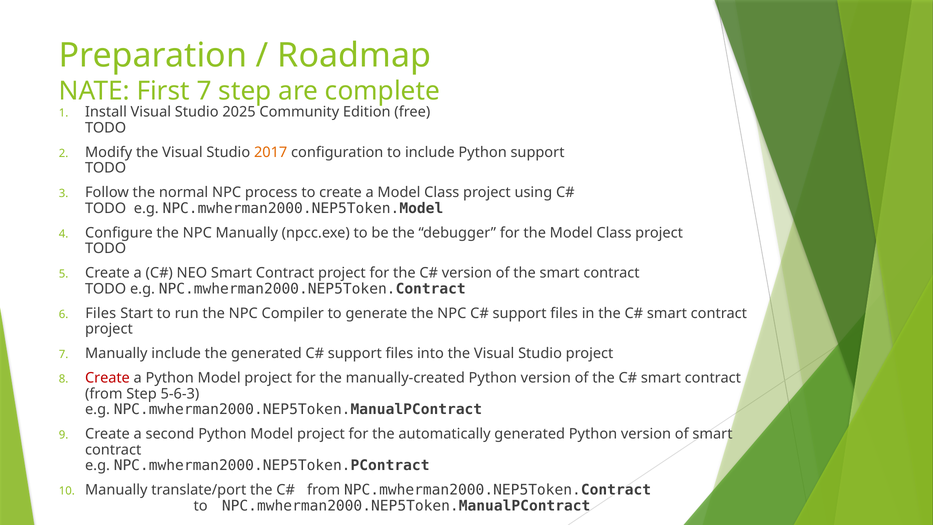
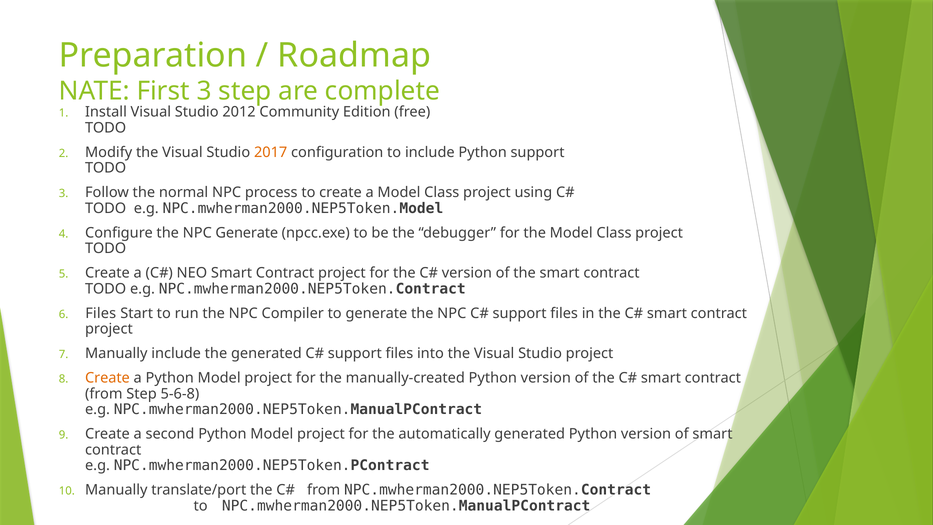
First 7: 7 -> 3
2025: 2025 -> 2012
NPC Manually: Manually -> Generate
Create at (107, 378) colour: red -> orange
5-6-3: 5-6-3 -> 5-6-8
